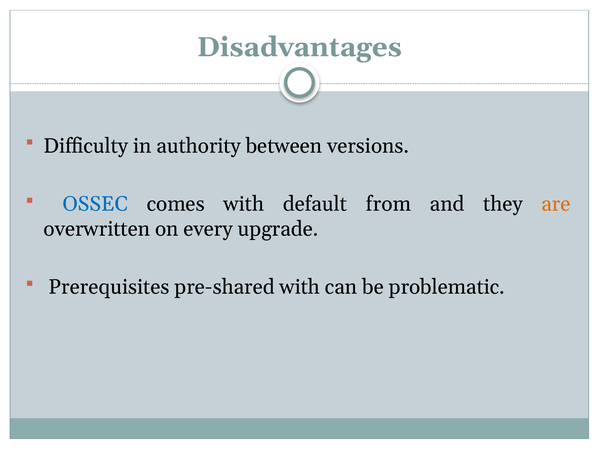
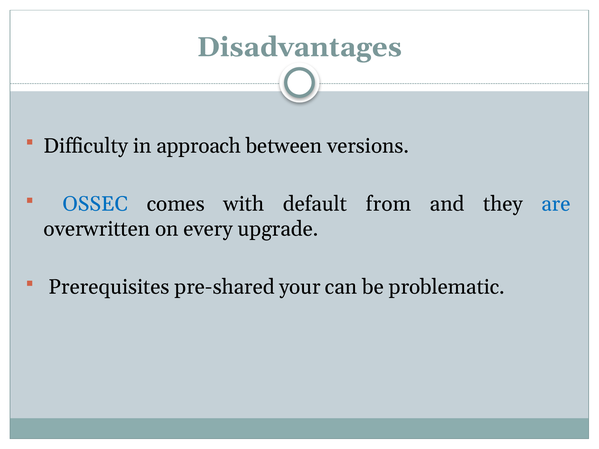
authority: authority -> approach
are colour: orange -> blue
pre-shared with: with -> your
